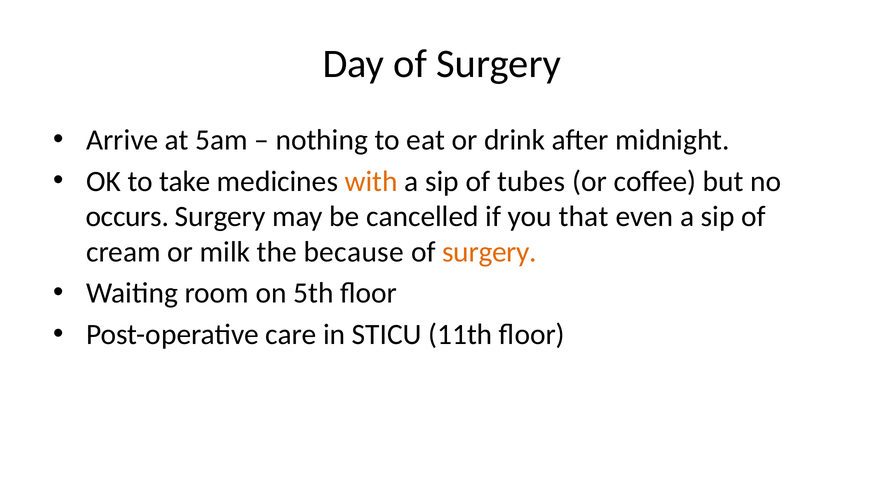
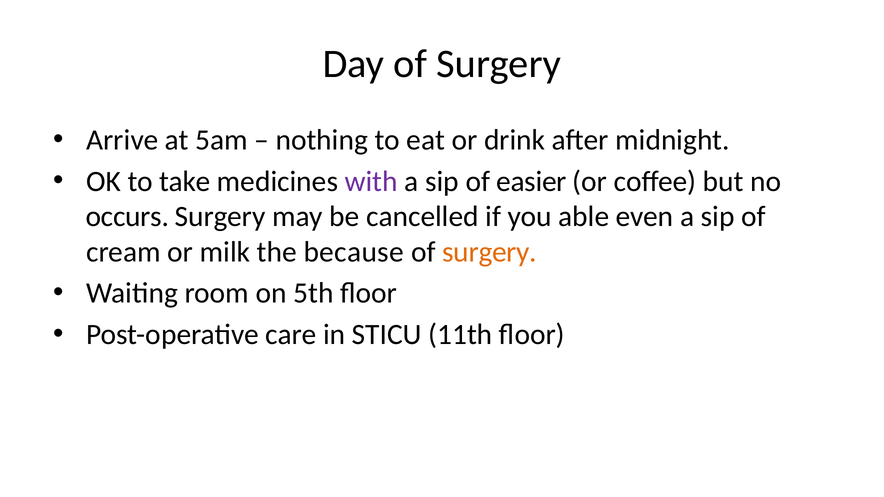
with colour: orange -> purple
tubes: tubes -> easier
that: that -> able
